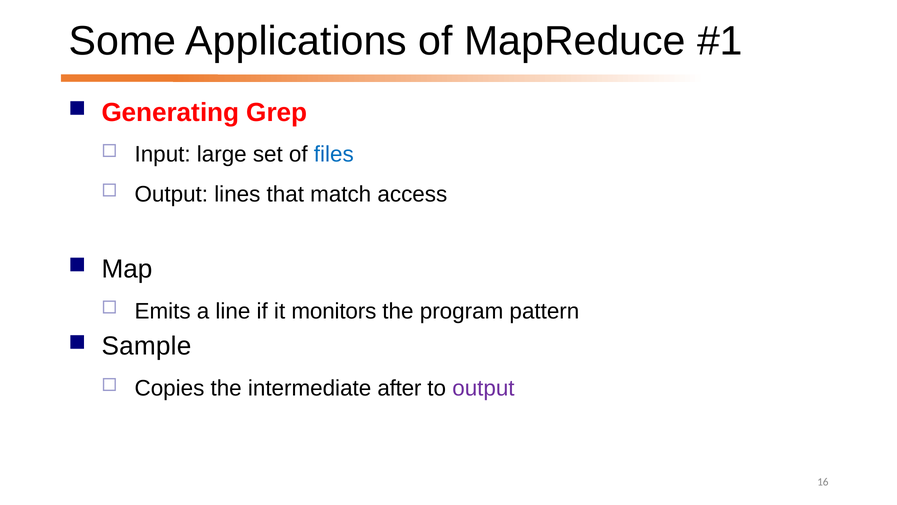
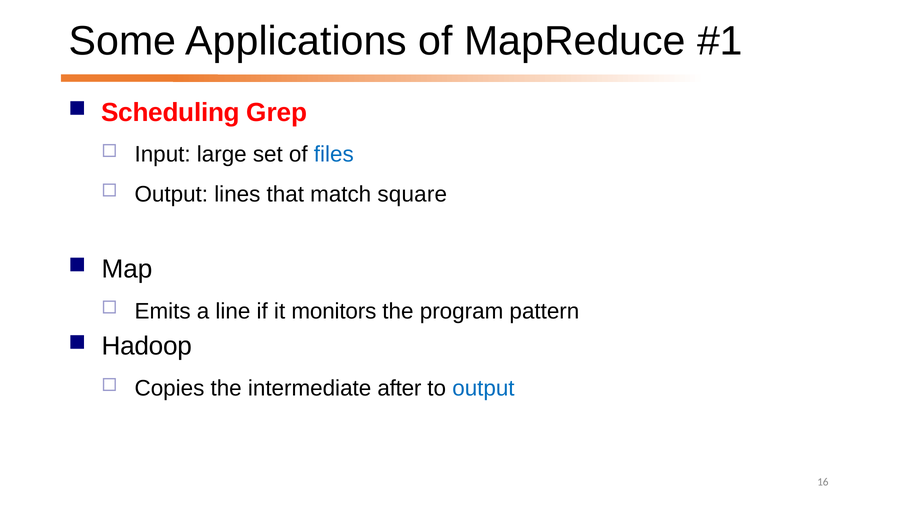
Generating: Generating -> Scheduling
access: access -> square
Sample: Sample -> Hadoop
output at (483, 388) colour: purple -> blue
